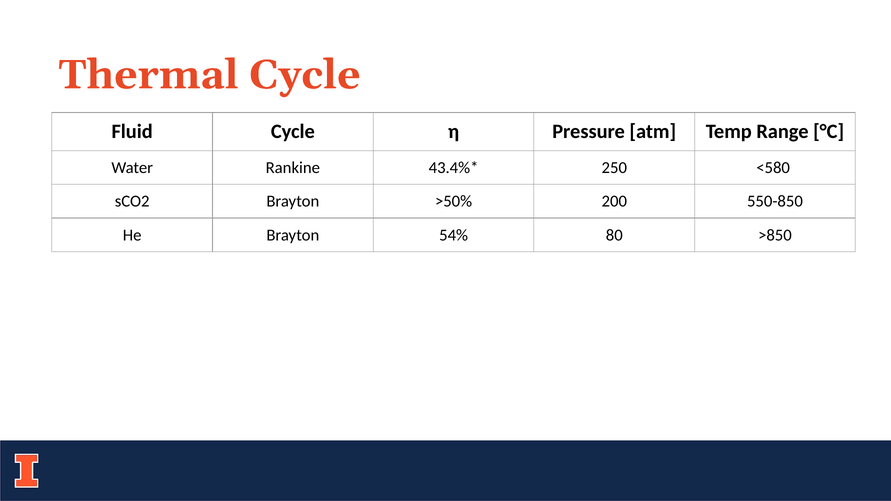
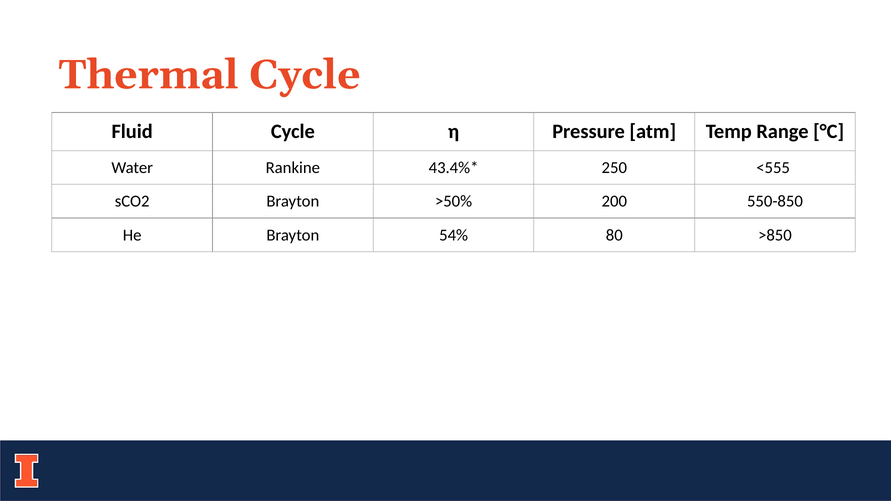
<580: <580 -> <555
